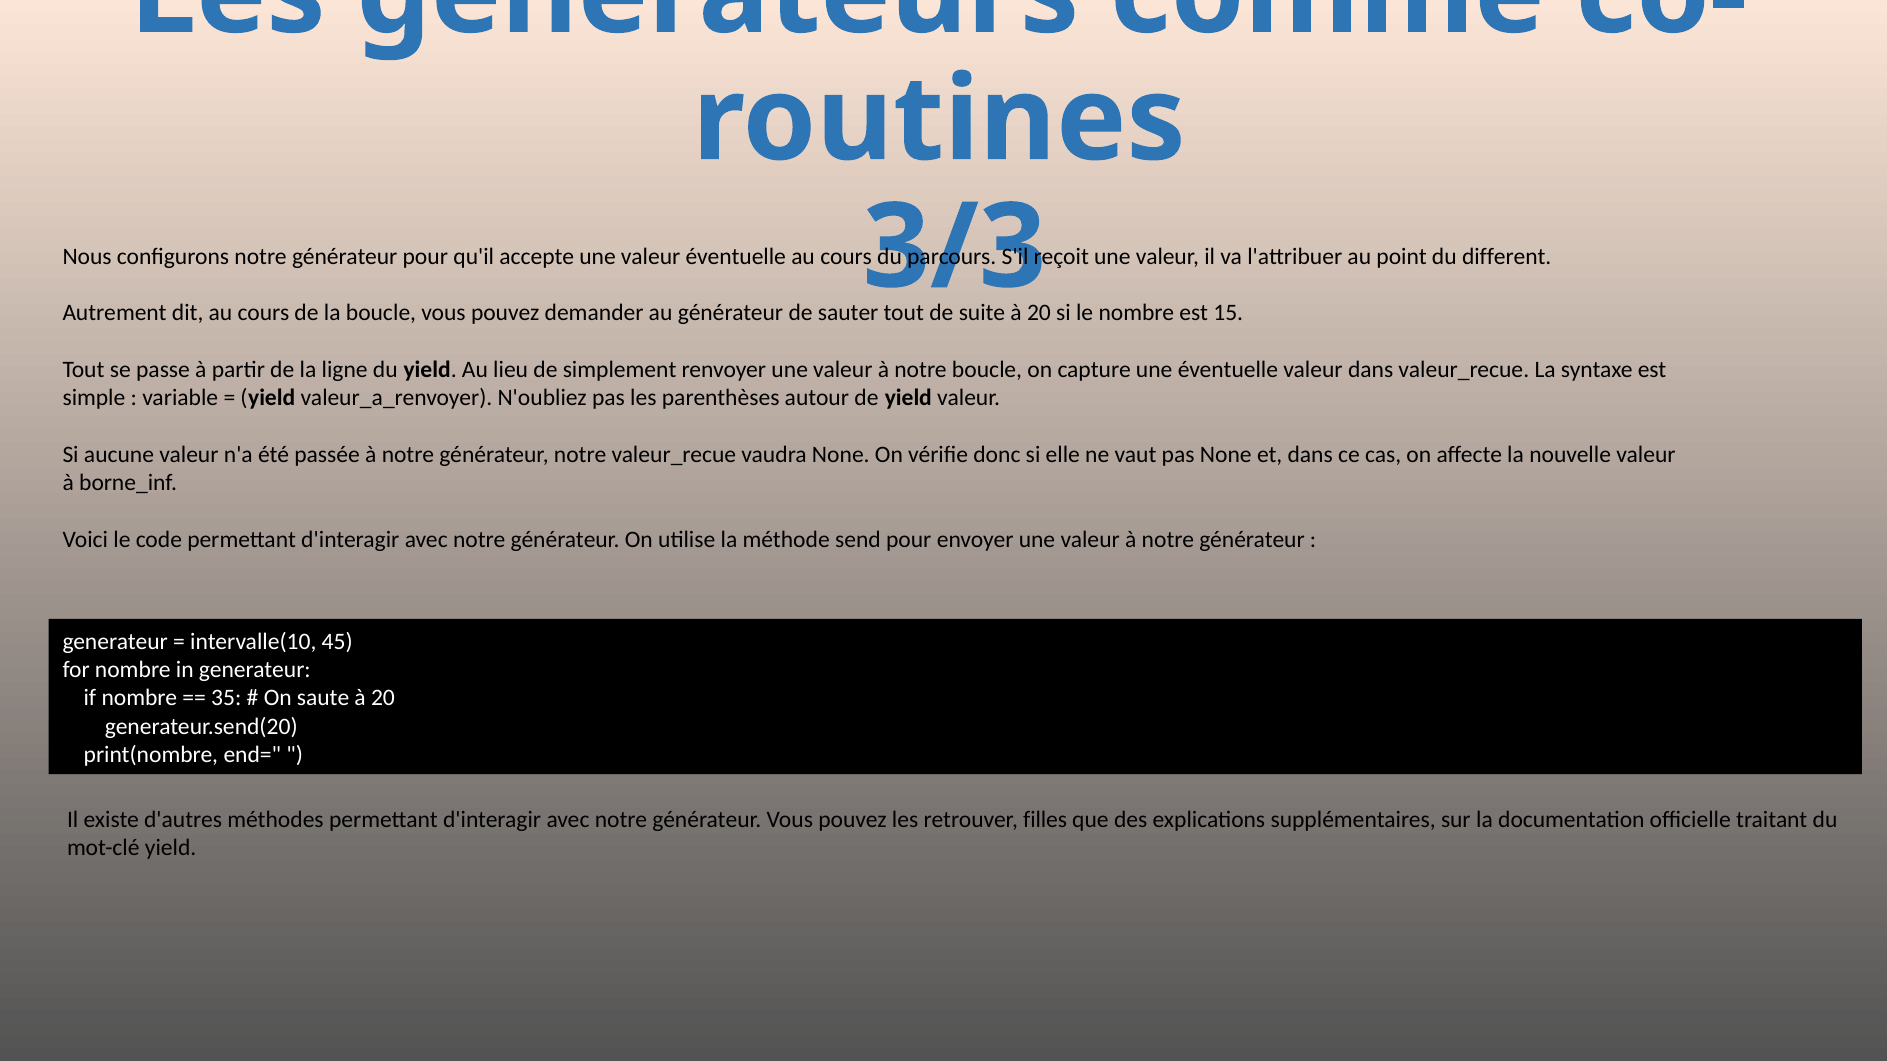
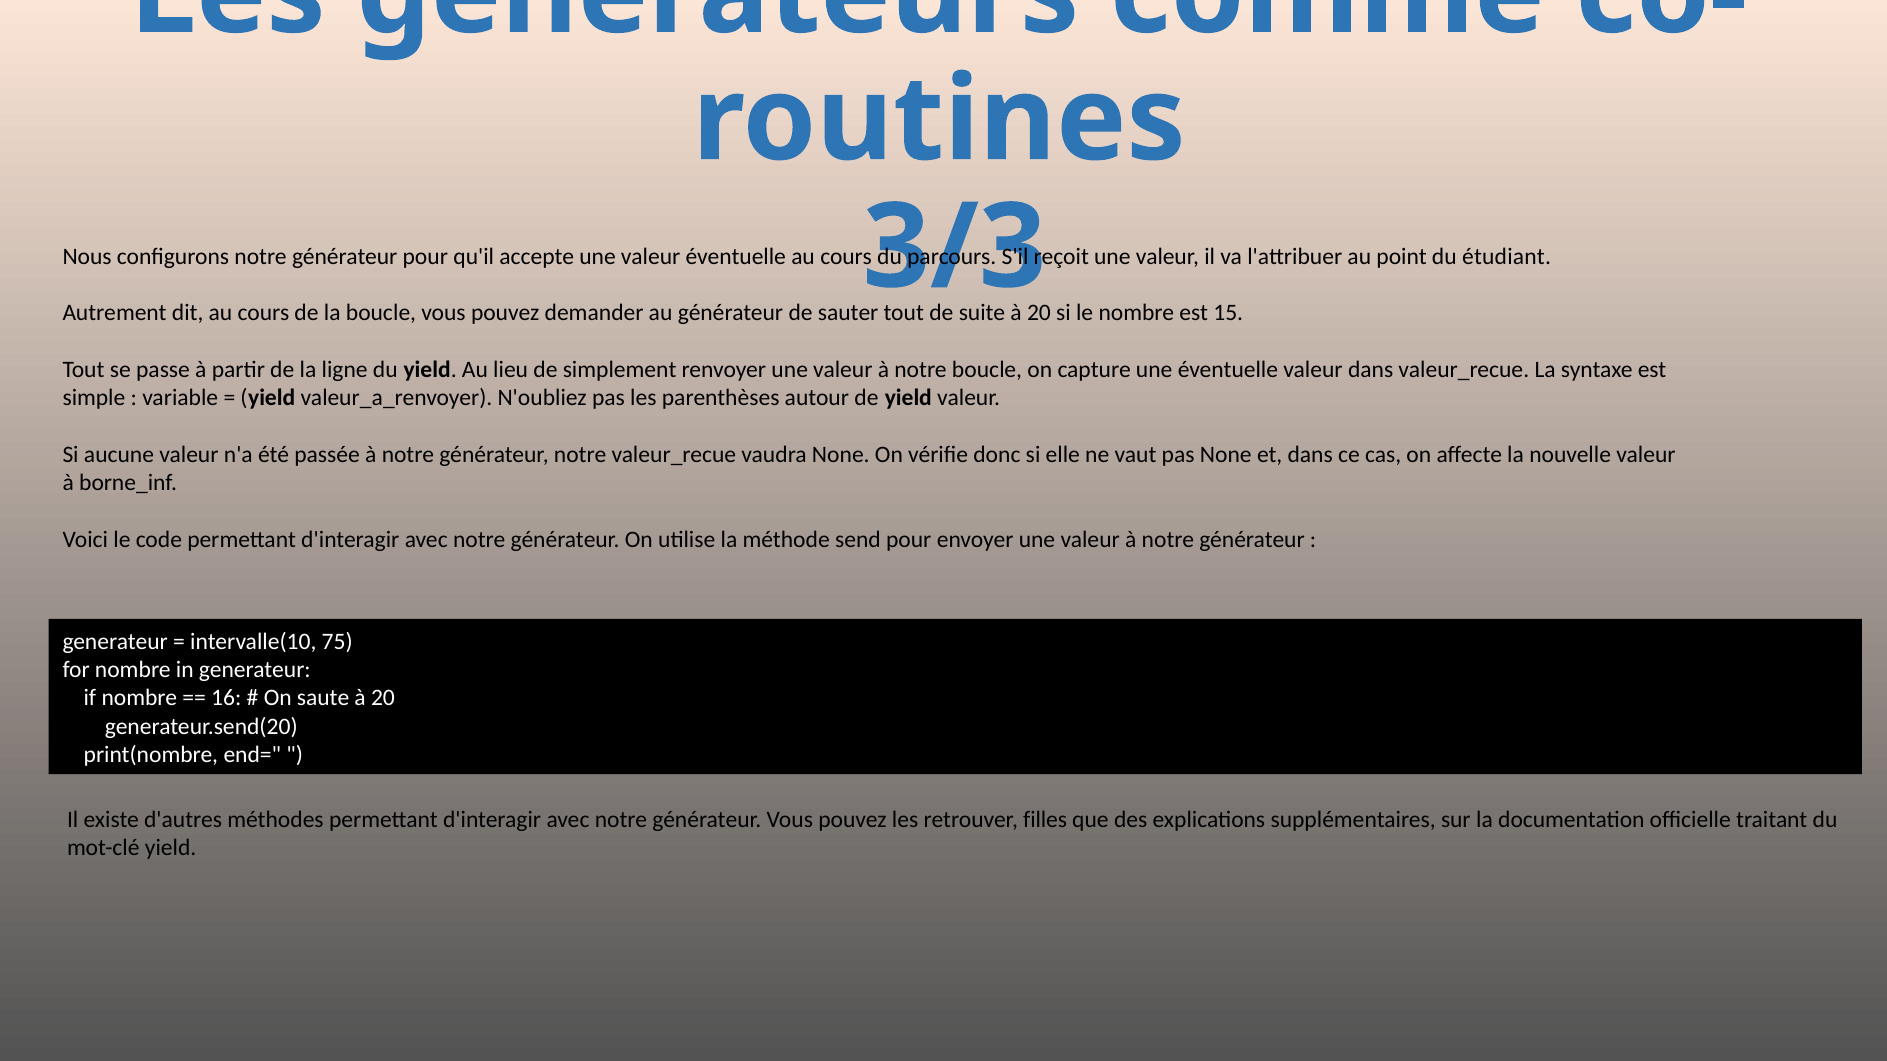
different: different -> étudiant
45: 45 -> 75
35: 35 -> 16
